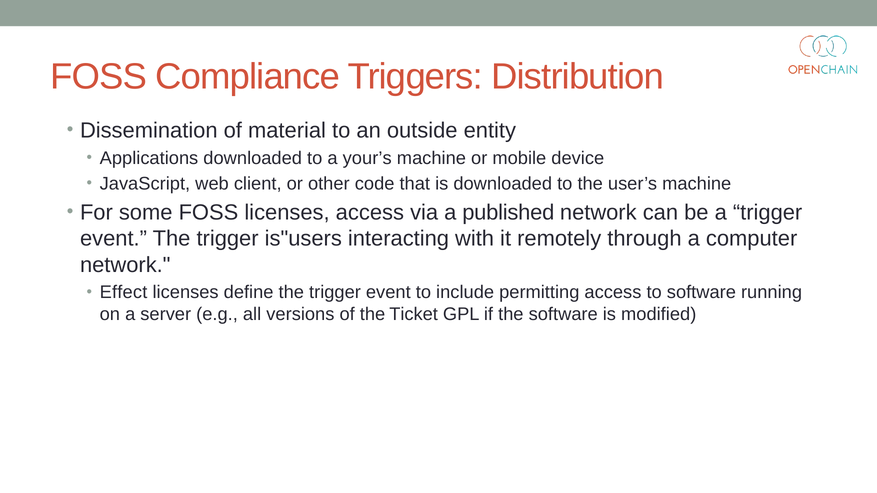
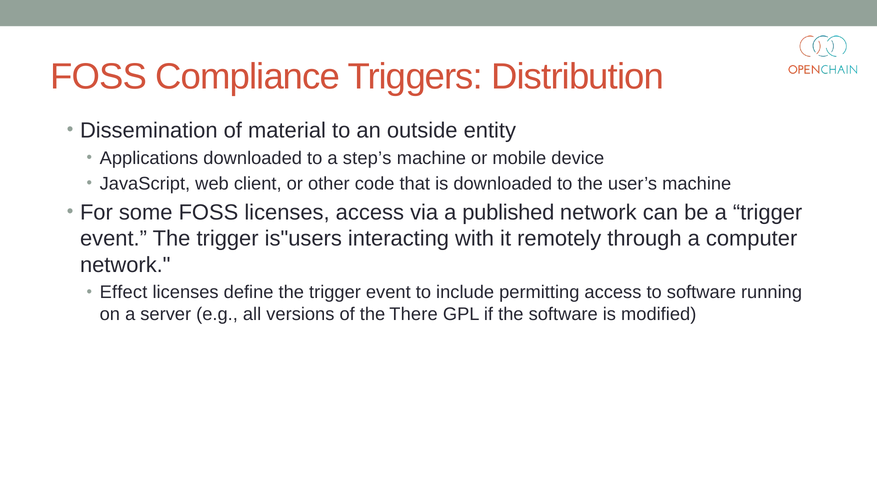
your’s: your’s -> step’s
Ticket: Ticket -> There
